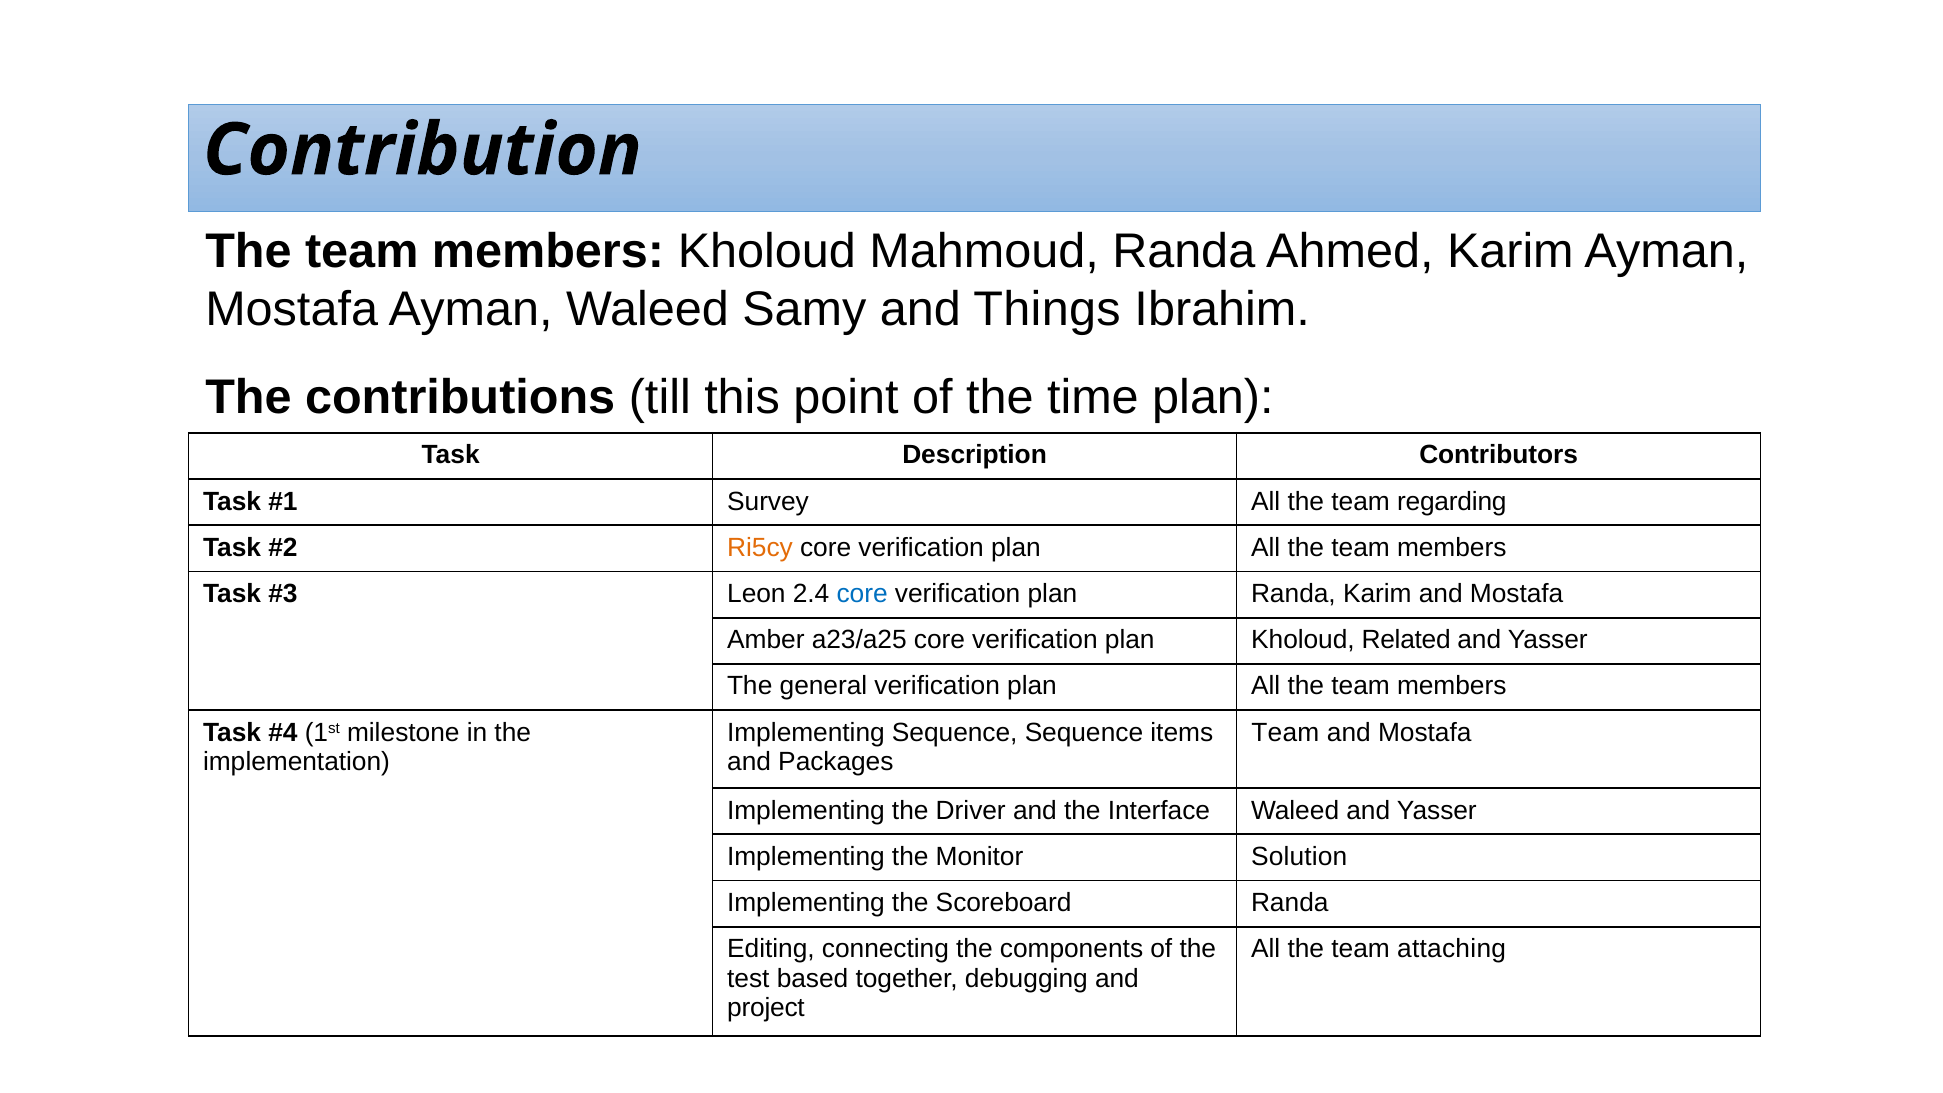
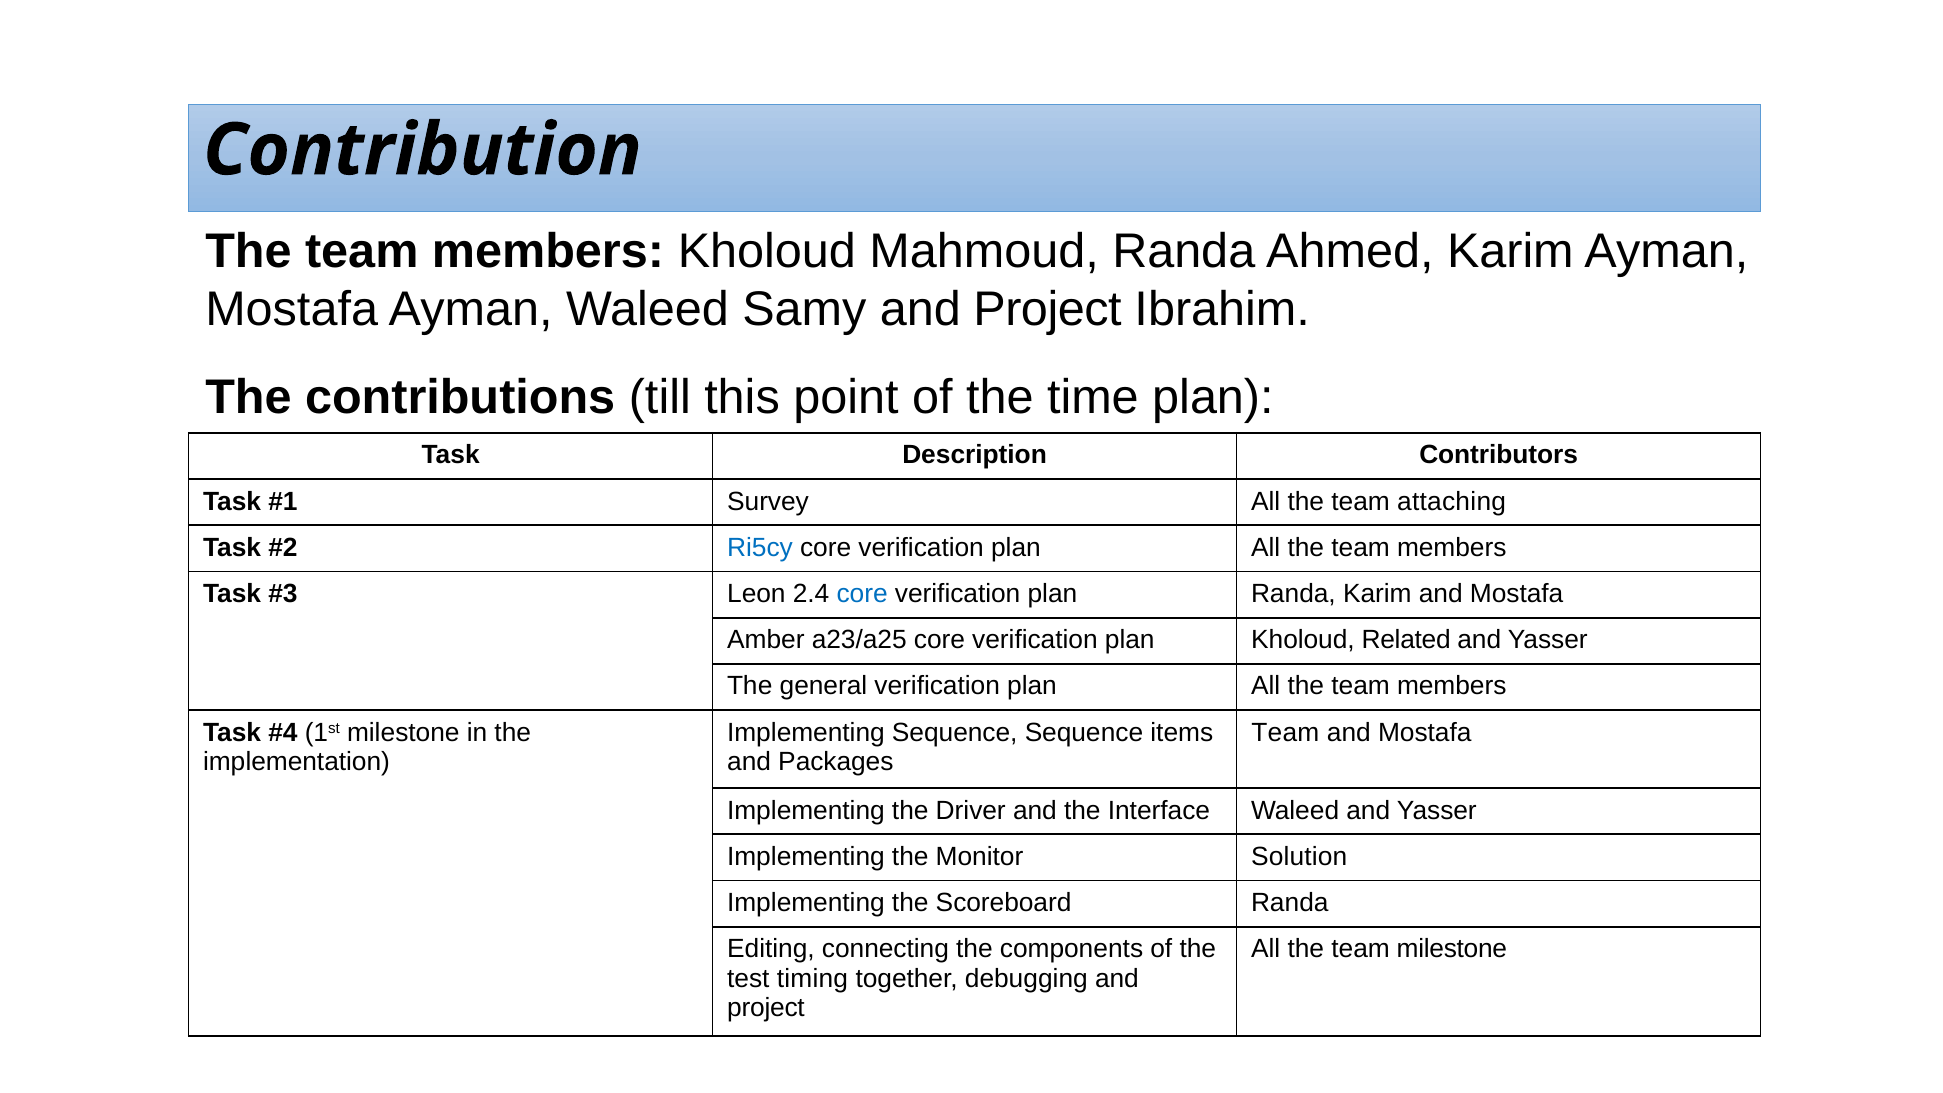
Samy and Things: Things -> Project
regarding: regarding -> attaching
Ri5cy colour: orange -> blue
team attaching: attaching -> milestone
based: based -> timing
